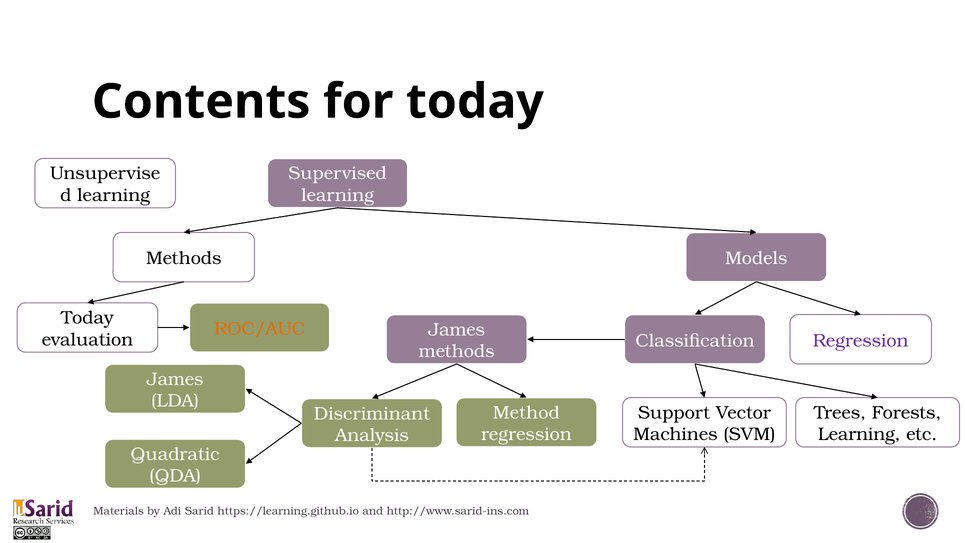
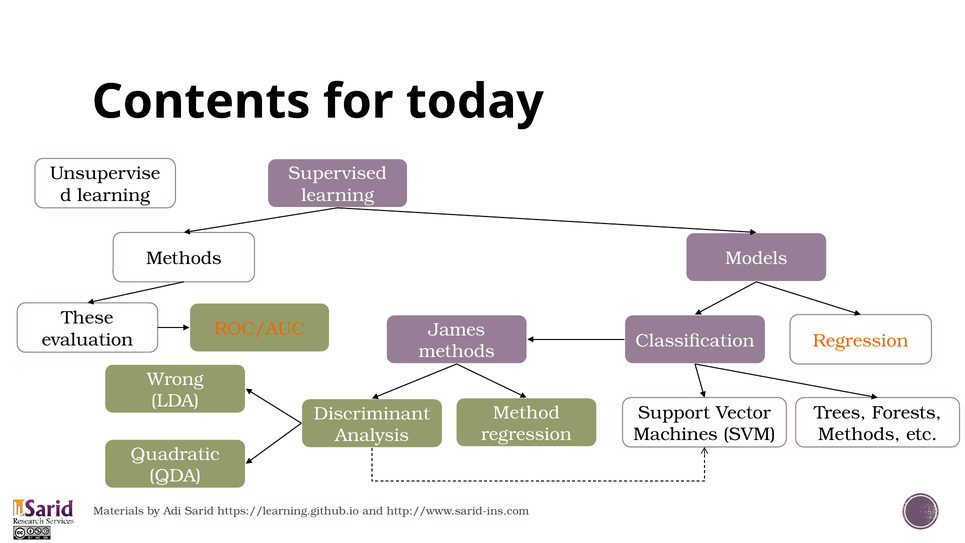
Today at (87, 318): Today -> These
Regression at (861, 340) colour: purple -> orange
James at (175, 379): James -> Wrong
Learning at (859, 434): Learning -> Methods
